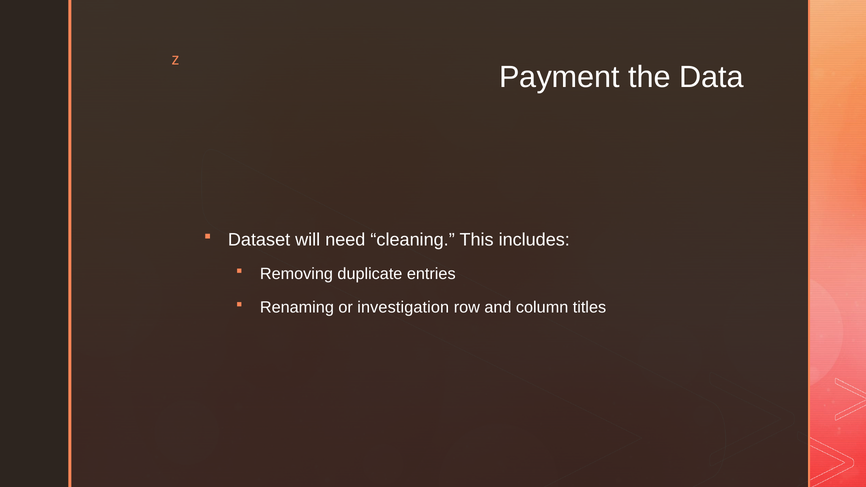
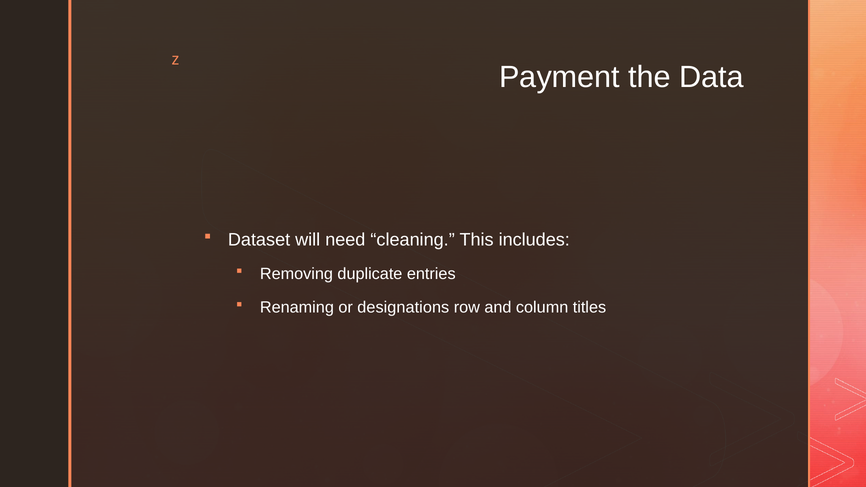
investigation: investigation -> designations
